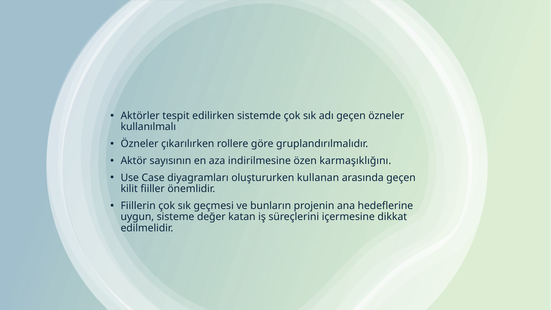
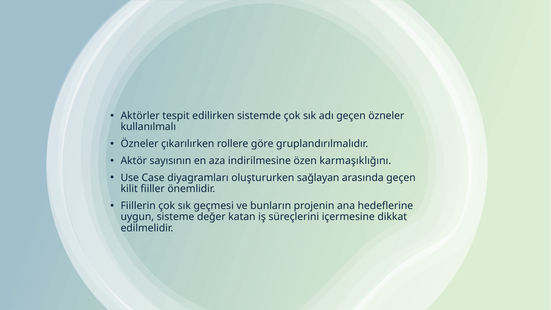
kullanan: kullanan -> sağlayan
